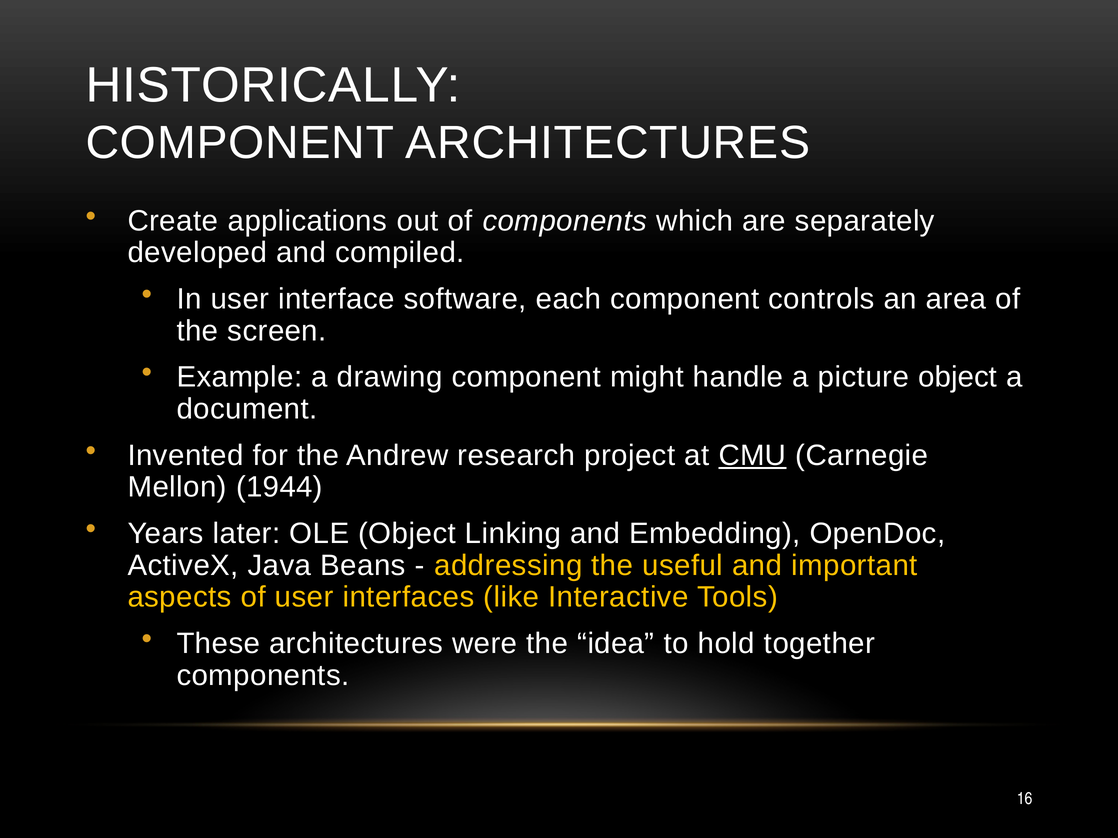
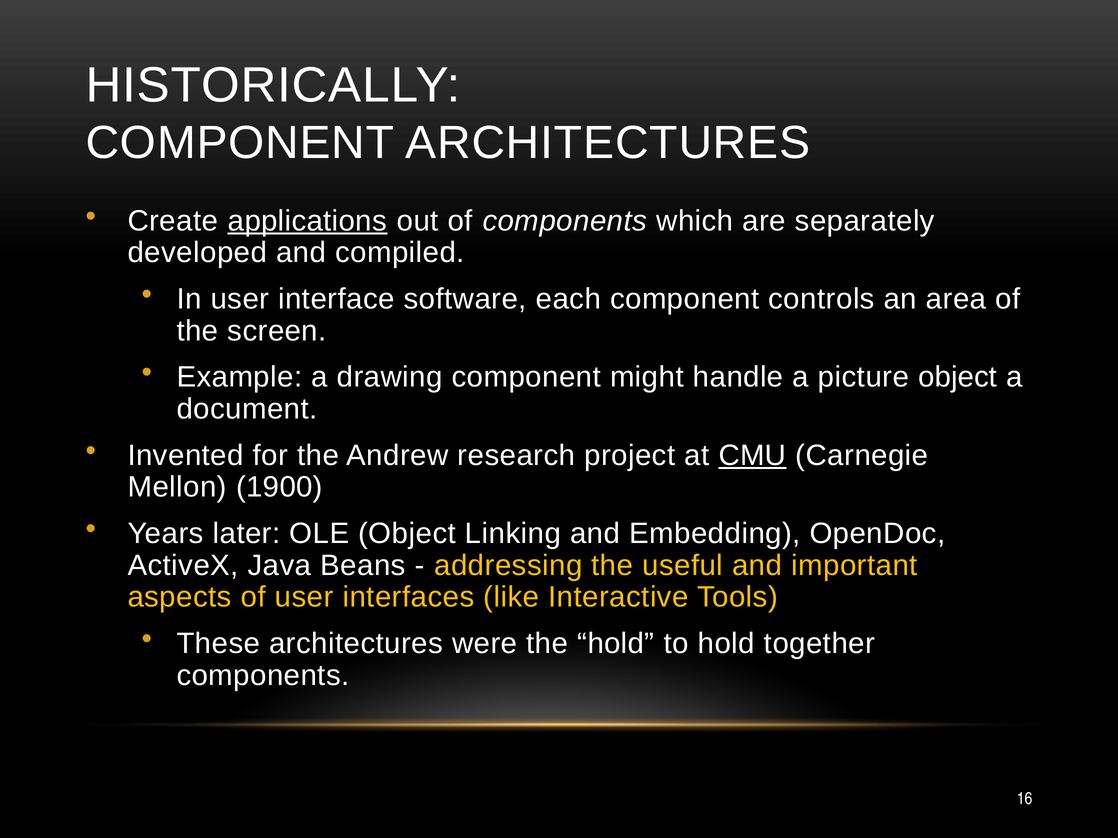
applications underline: none -> present
1944: 1944 -> 1900
the idea: idea -> hold
